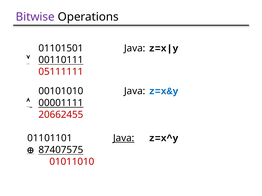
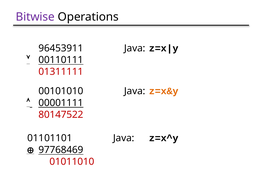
01101501: 01101501 -> 96453911
05111111: 05111111 -> 01311111
z=x&y colour: blue -> orange
20662455: 20662455 -> 80147522
Java at (124, 138) underline: present -> none
87407575: 87407575 -> 97768469
